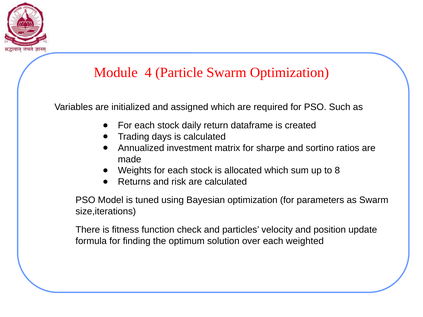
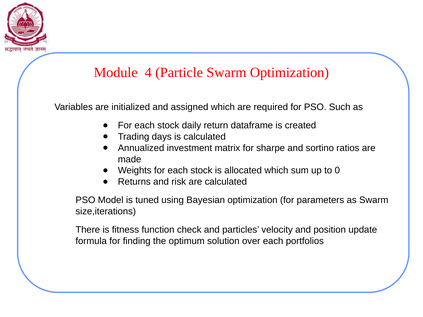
8: 8 -> 0
weighted: weighted -> portfolios
